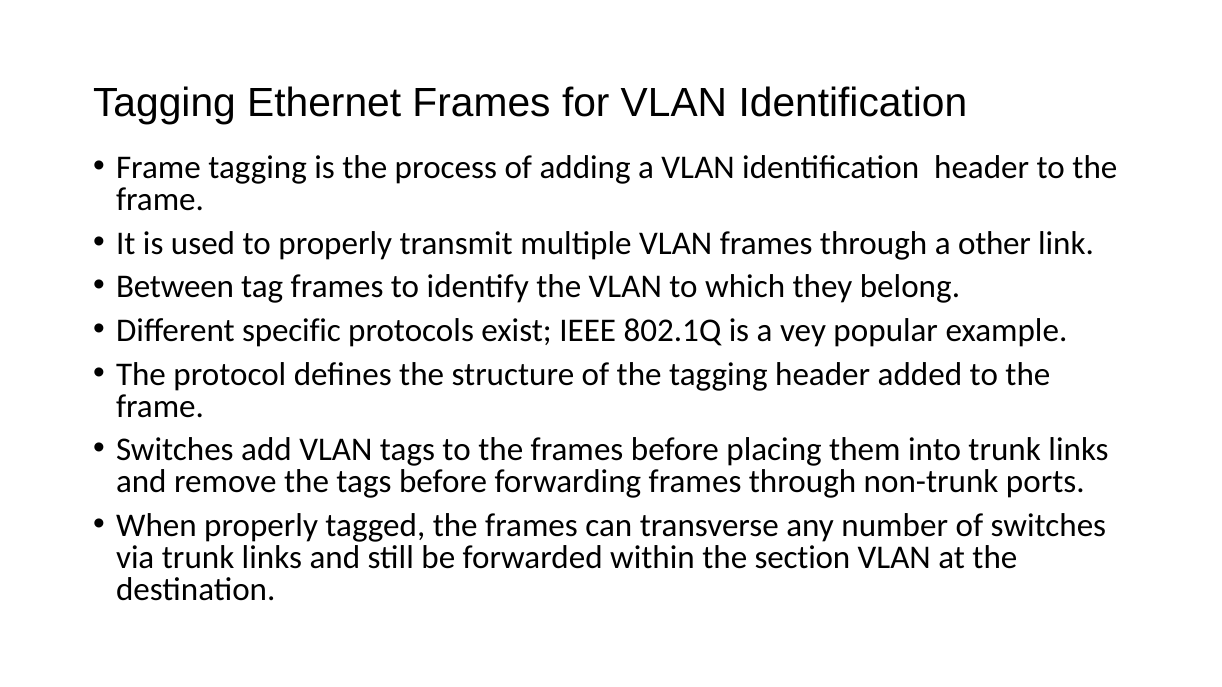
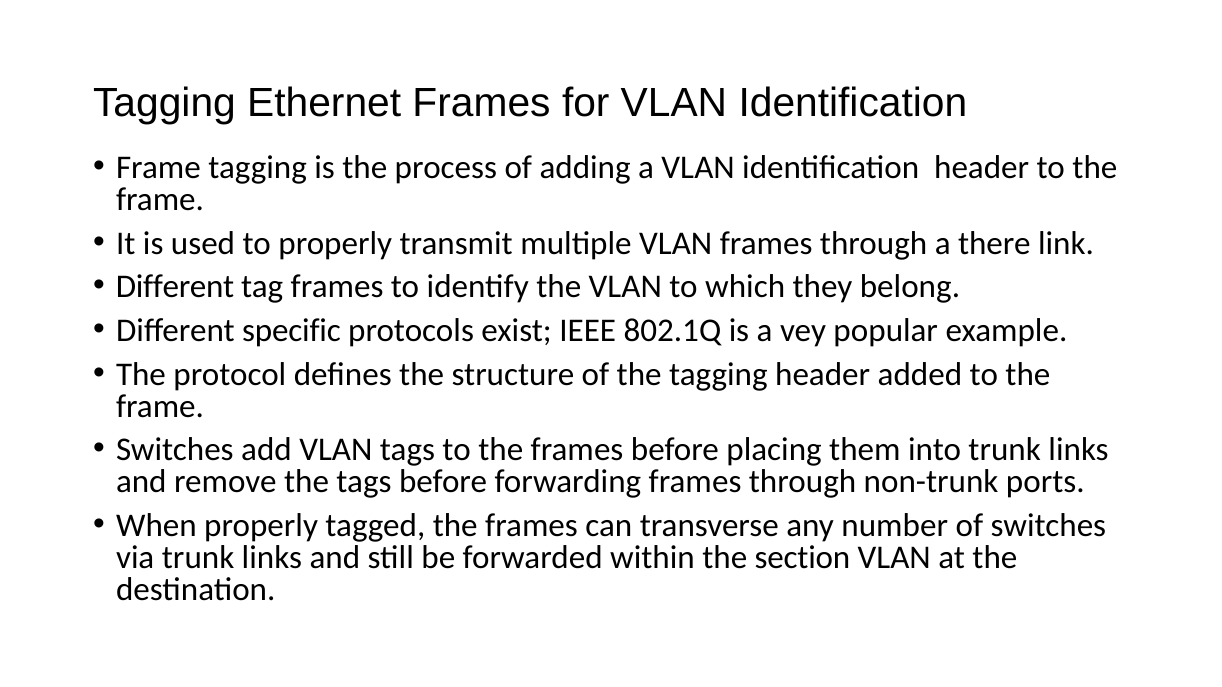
other: other -> there
Between at (175, 287): Between -> Different
